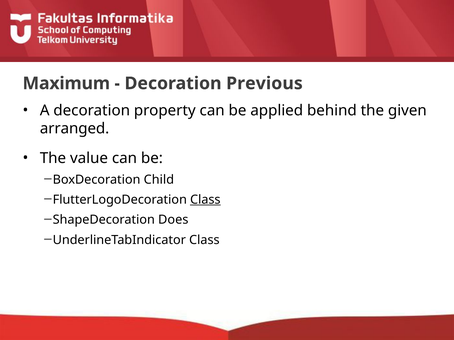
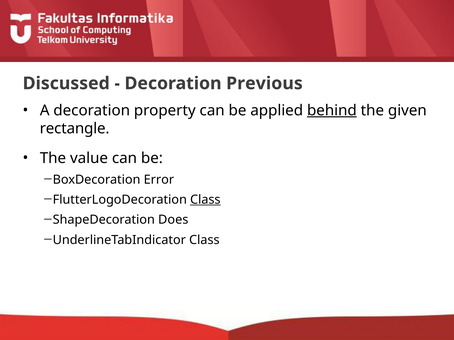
Maximum: Maximum -> Discussed
behind underline: none -> present
arranged: arranged -> rectangle
Child: Child -> Error
